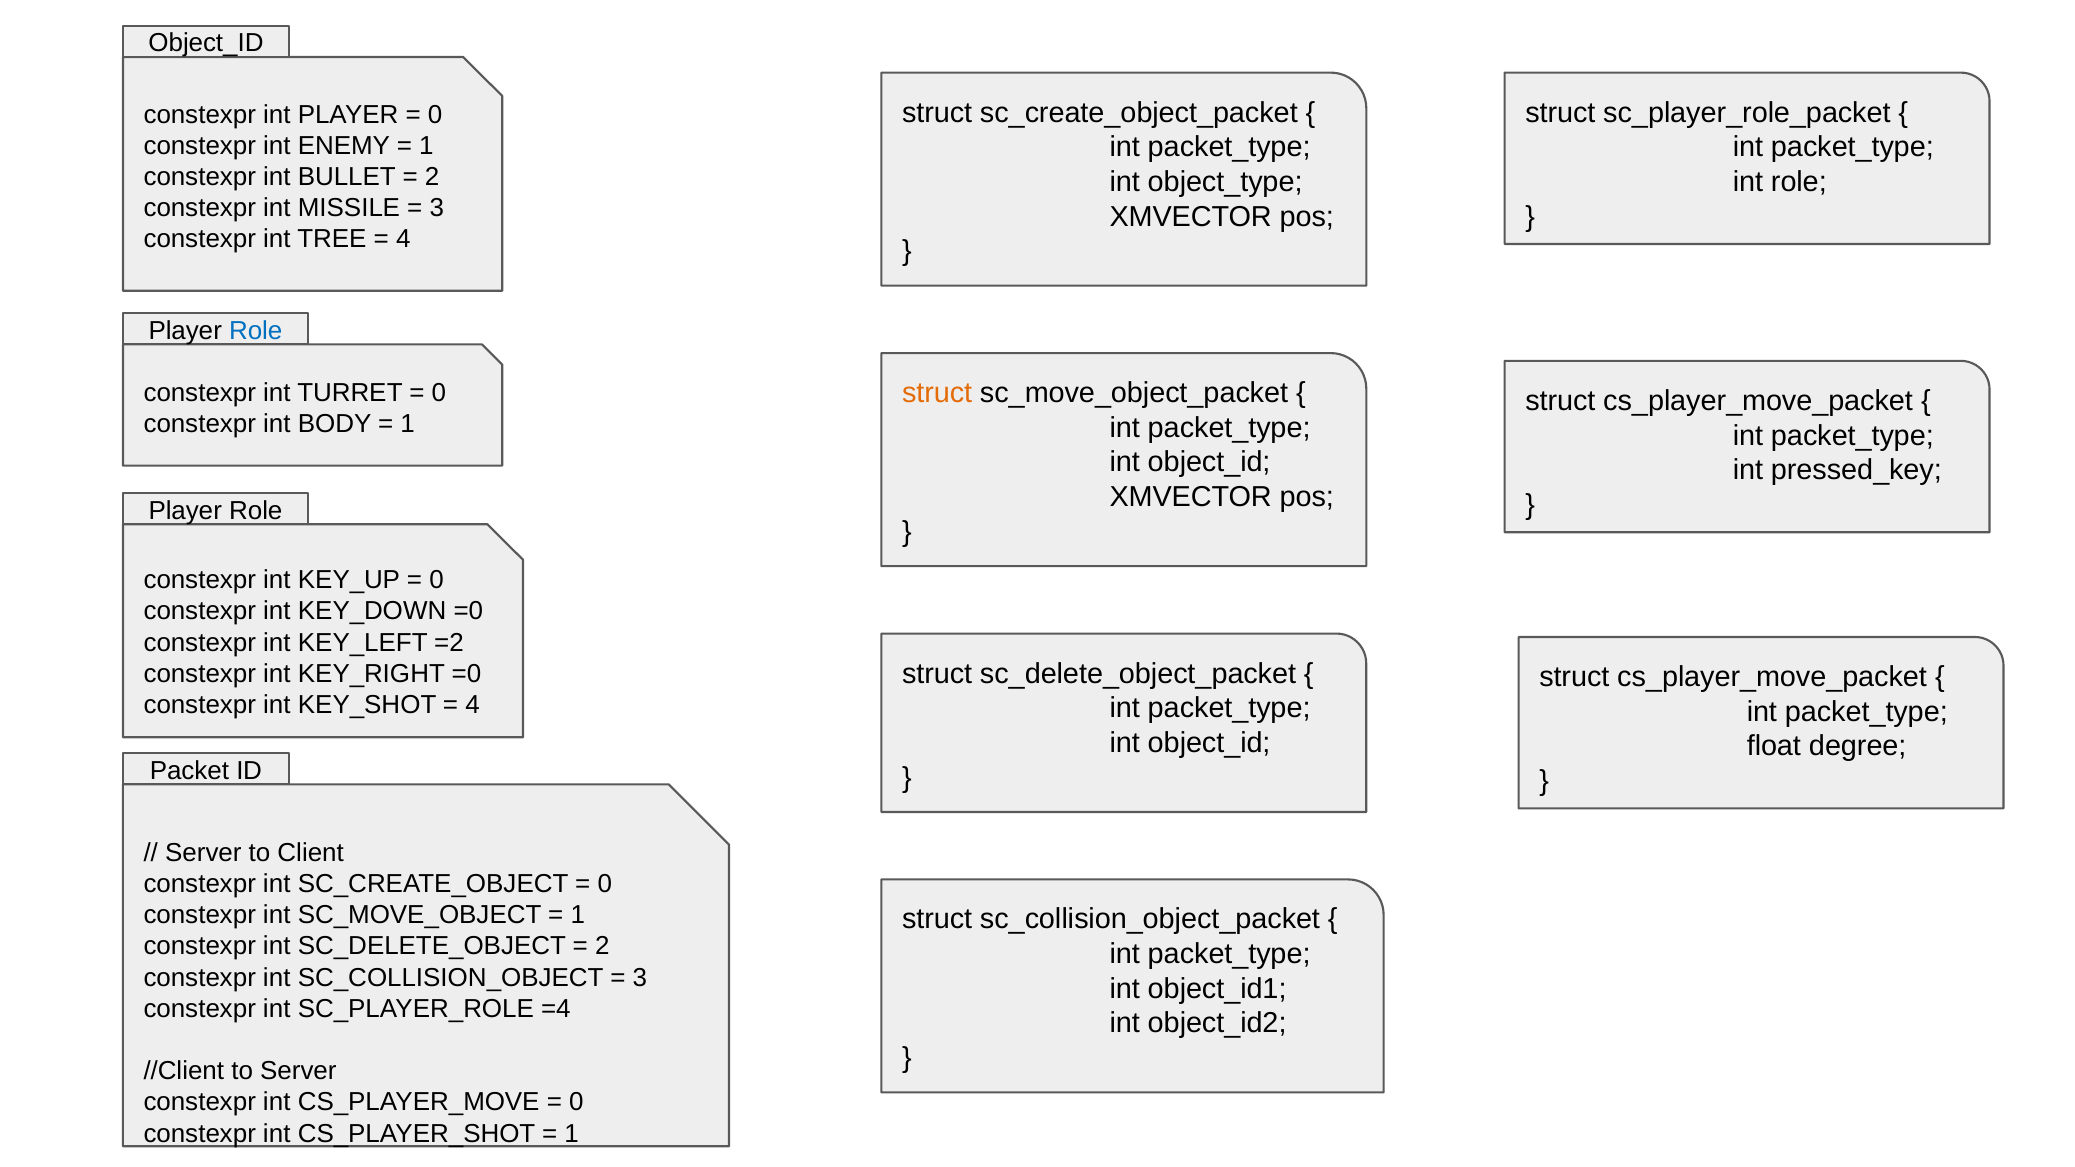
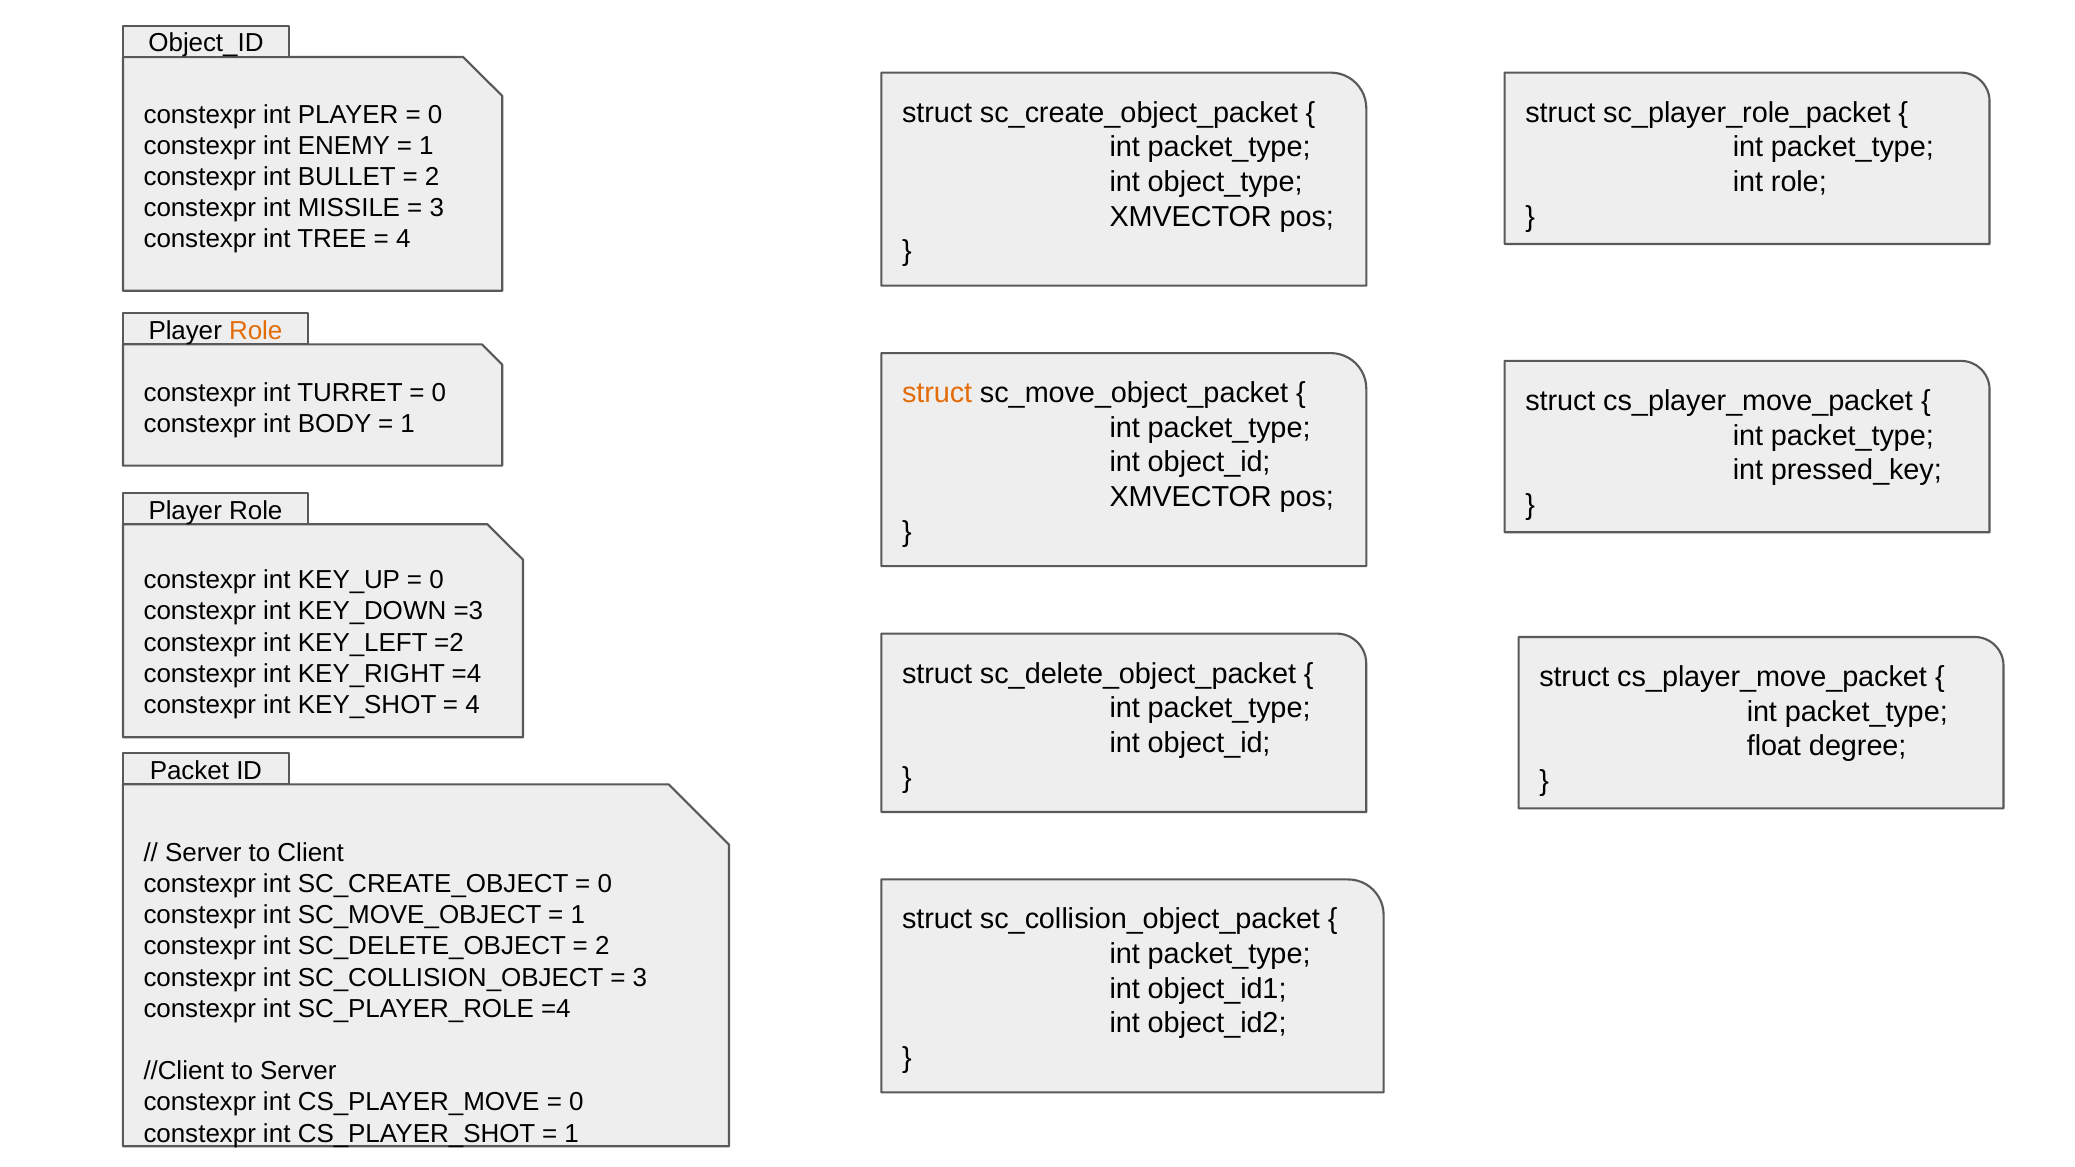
Role at (256, 331) colour: blue -> orange
KEY_DOWN =0: =0 -> =3
KEY_RIGHT =0: =0 -> =4
